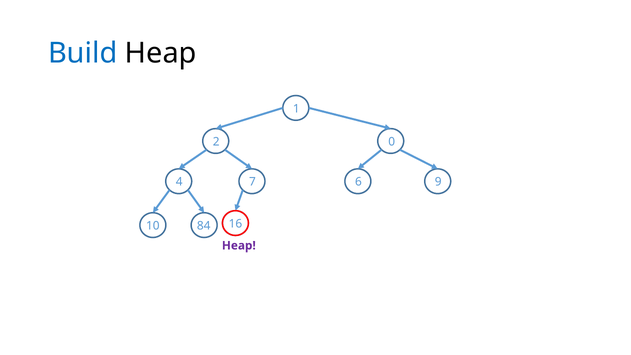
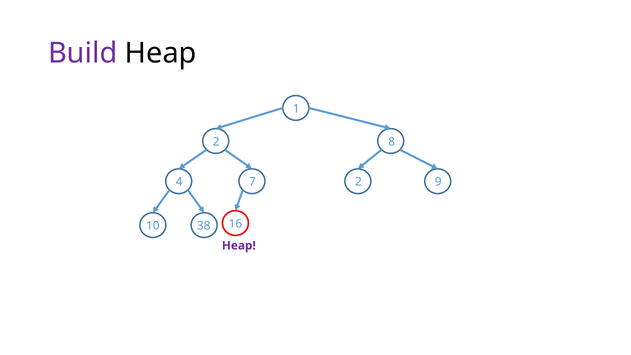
Build colour: blue -> purple
0: 0 -> 8
7 6: 6 -> 2
84: 84 -> 38
